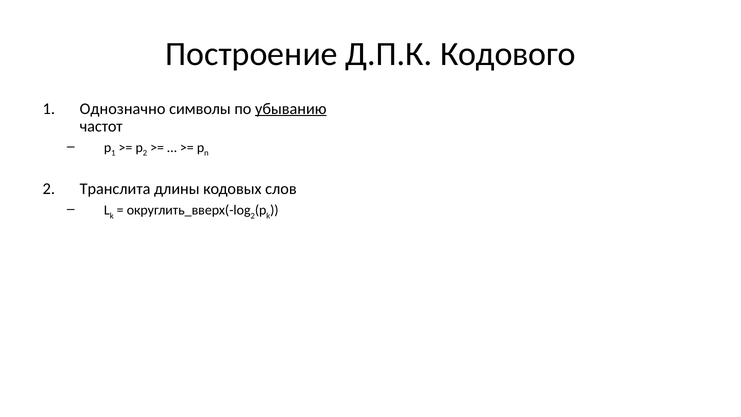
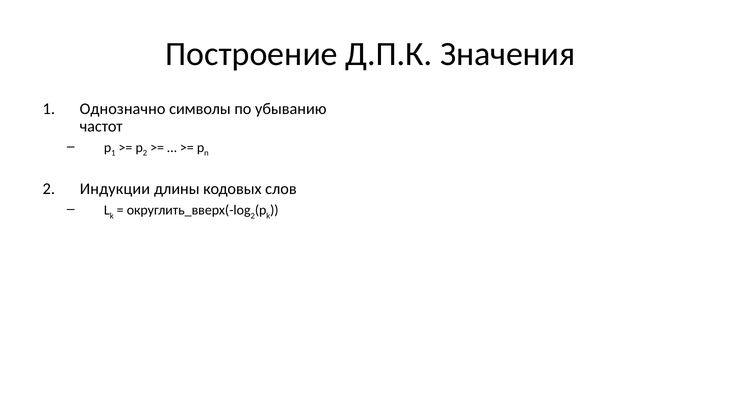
Кодового: Кодового -> Значения
убыванию underline: present -> none
Транслита: Транслита -> Индукции
